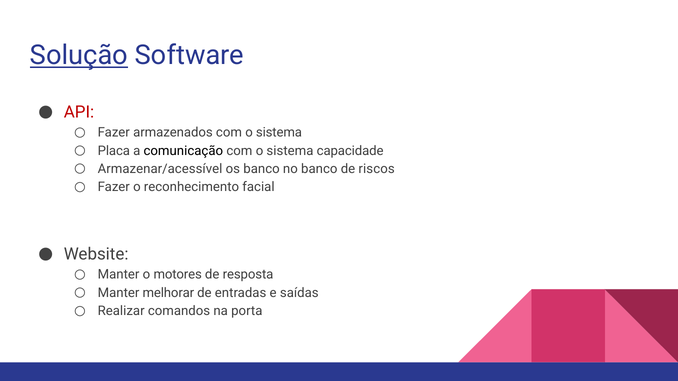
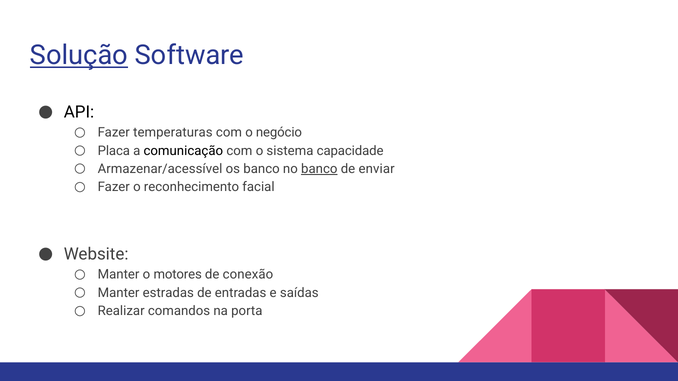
API colour: red -> black
armazenados: armazenados -> temperaturas
sistema at (279, 133): sistema -> negócio
banco at (319, 169) underline: none -> present
riscos: riscos -> enviar
resposta: resposta -> conexão
melhorar: melhorar -> estradas
